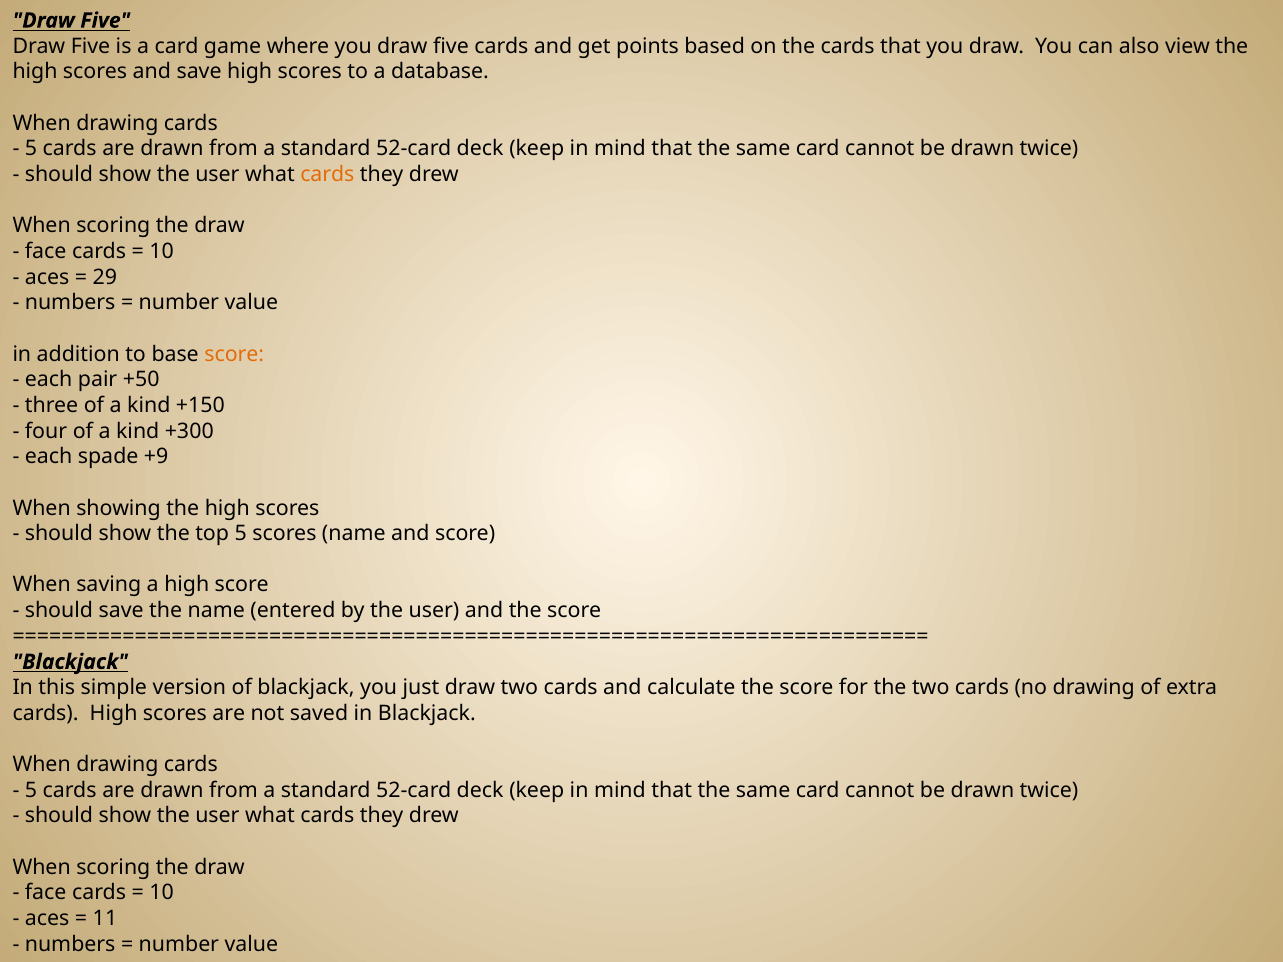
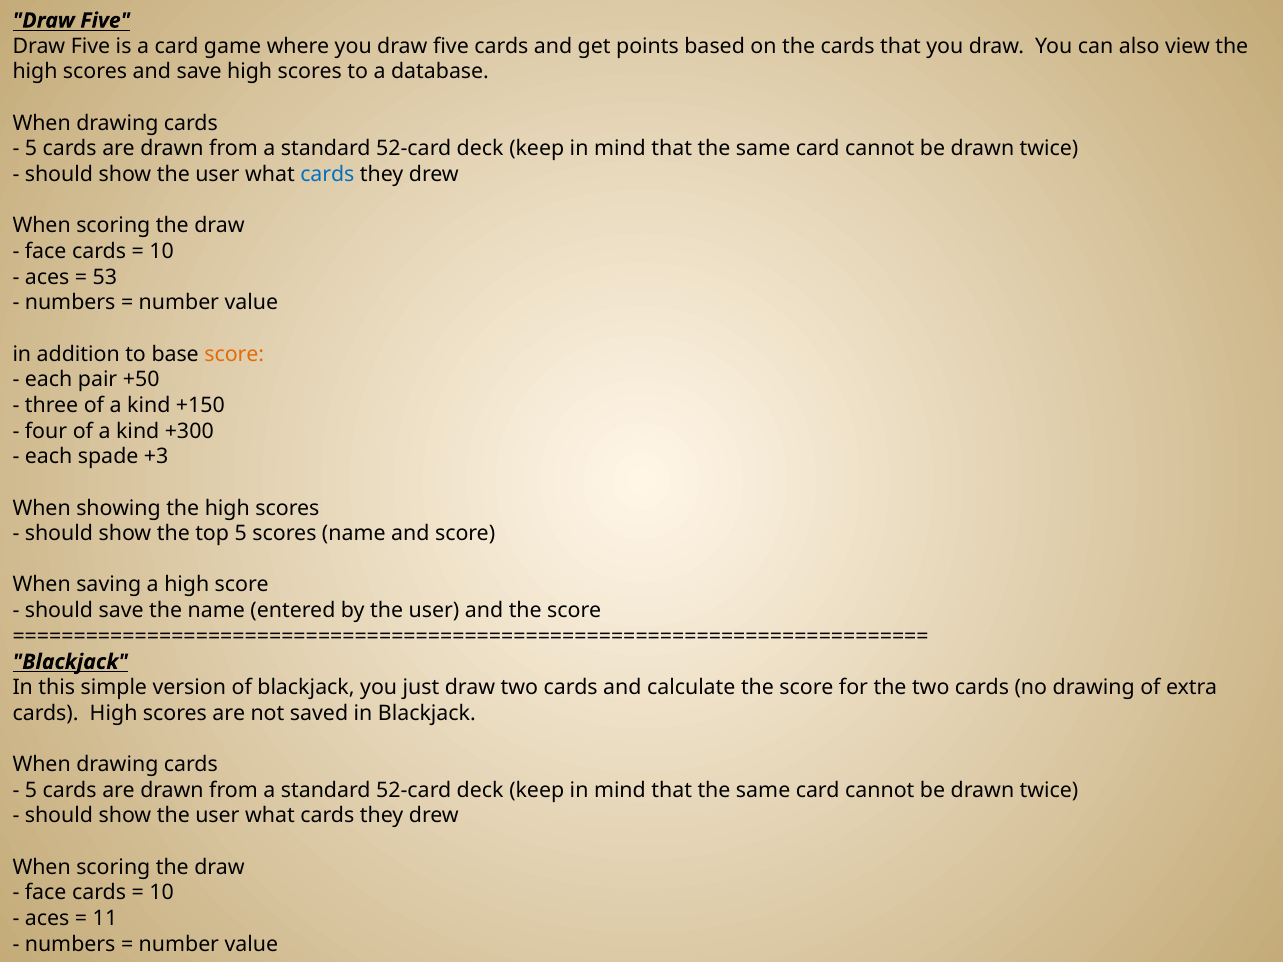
cards at (327, 175) colour: orange -> blue
29: 29 -> 53
+9: +9 -> +3
